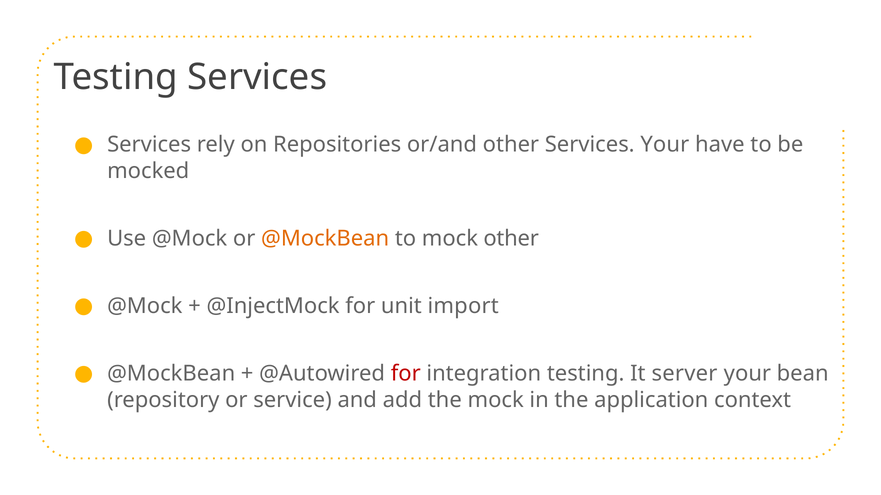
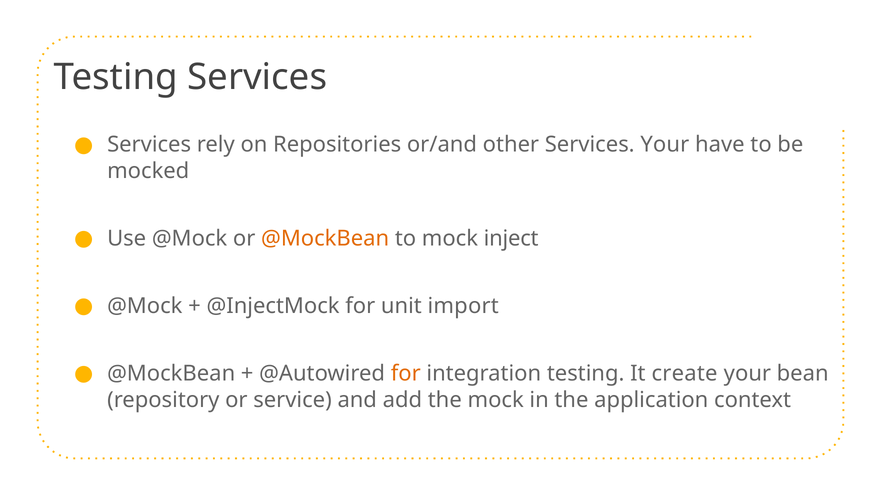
mock other: other -> inject
for at (406, 374) colour: red -> orange
server: server -> create
